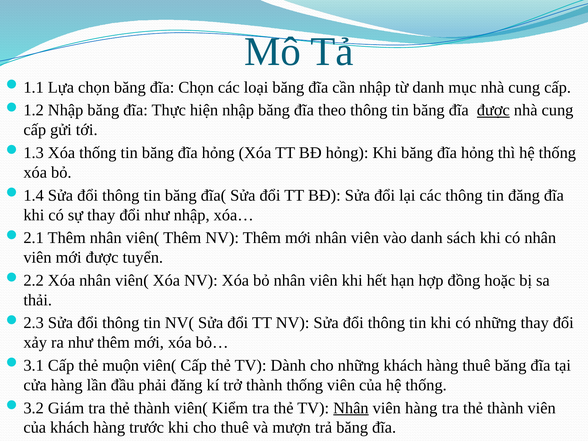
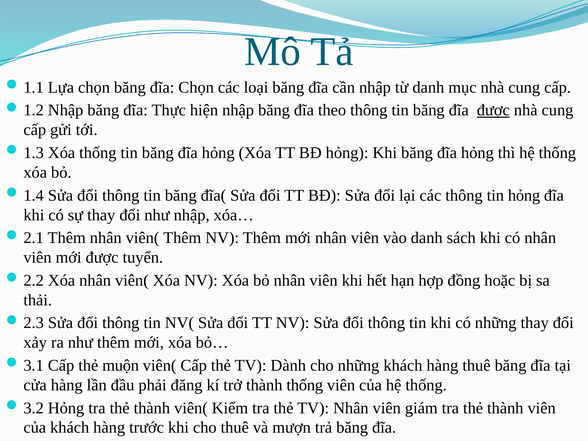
tin đăng: đăng -> hỏng
Giám at (66, 408): Giám -> Hỏng
Nhân at (351, 408) underline: present -> none
viên hàng: hàng -> giám
